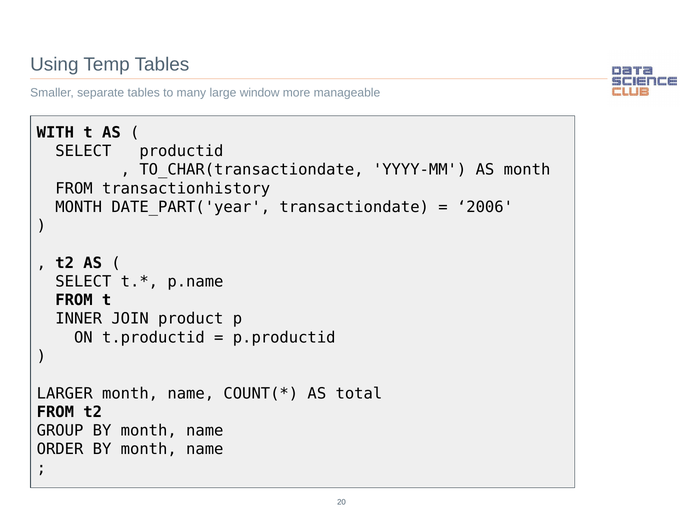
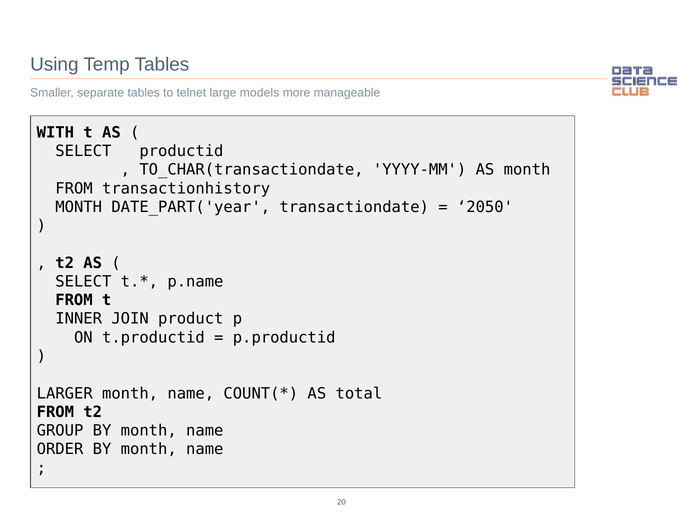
many: many -> telnet
window: window -> models
2006: 2006 -> 2050
